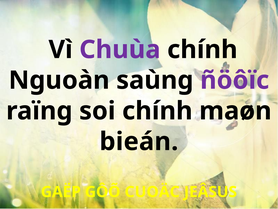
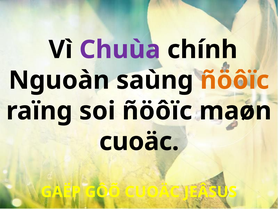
ñöôïc at (235, 80) colour: purple -> orange
soi chính: chính -> ñöôïc
bieán at (139, 141): bieán -> cuoäc
